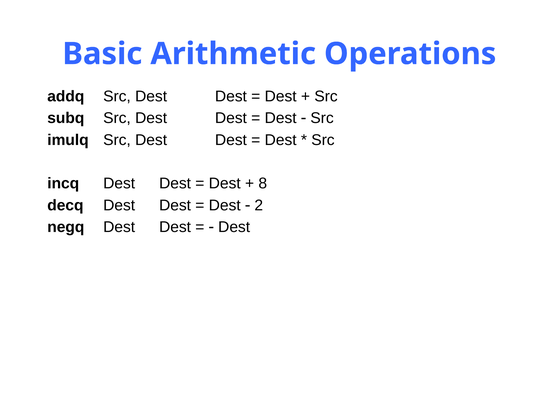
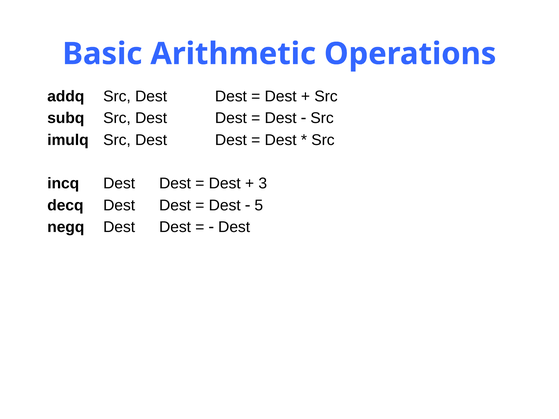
8: 8 -> 3
2: 2 -> 5
